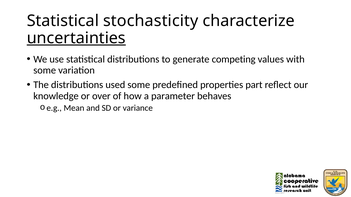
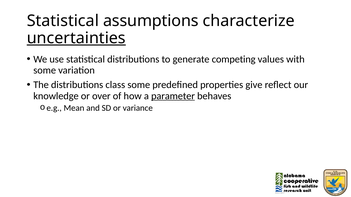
stochasticity: stochasticity -> assumptions
used: used -> class
part: part -> give
parameter underline: none -> present
